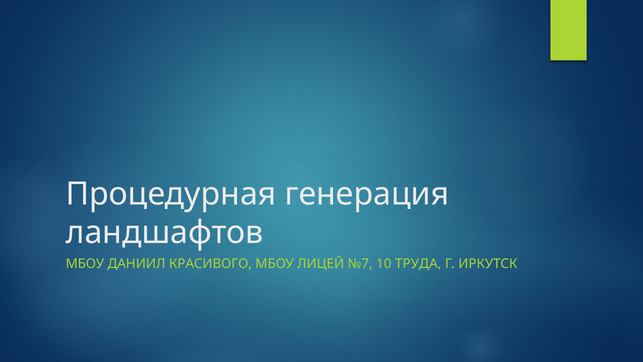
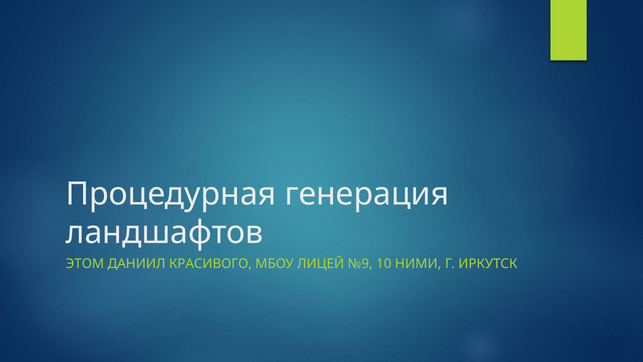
МБОУ at (85, 263): МБОУ -> ЭТОМ
№7: №7 -> №9
ТРУДА: ТРУДА -> НИМИ
